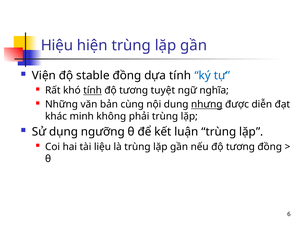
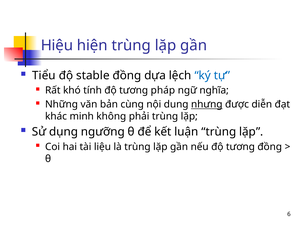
Viện: Viện -> Tiểu
dựa tính: tính -> lệch
tính at (93, 90) underline: present -> none
tuyệt: tuyệt -> pháp
